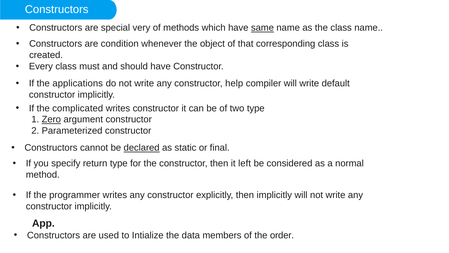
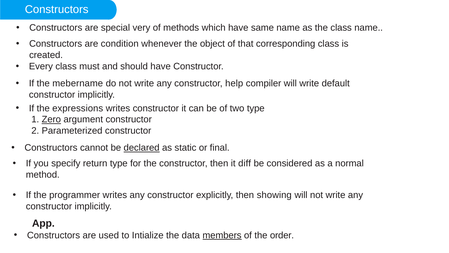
same underline: present -> none
applications: applications -> mebername
complicated: complicated -> expressions
left: left -> diff
then implicitly: implicitly -> showing
members underline: none -> present
